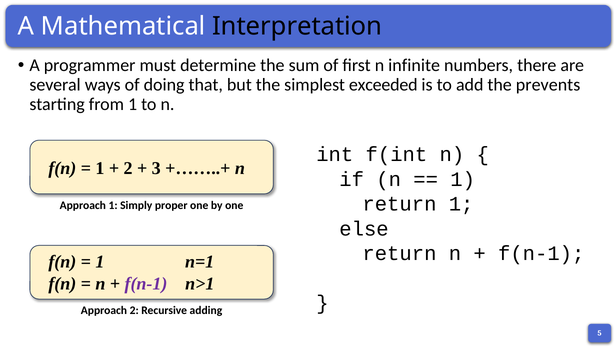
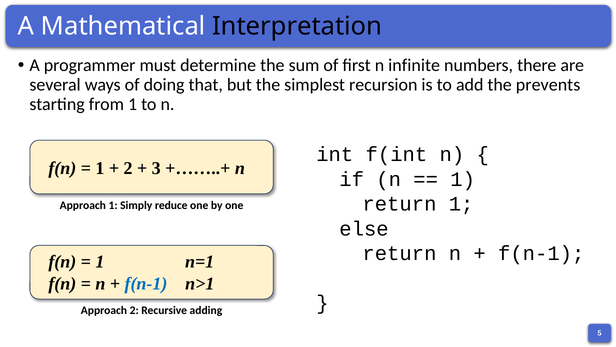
exceeded: exceeded -> recursion
proper: proper -> reduce
f(n-1 at (146, 283) colour: purple -> blue
